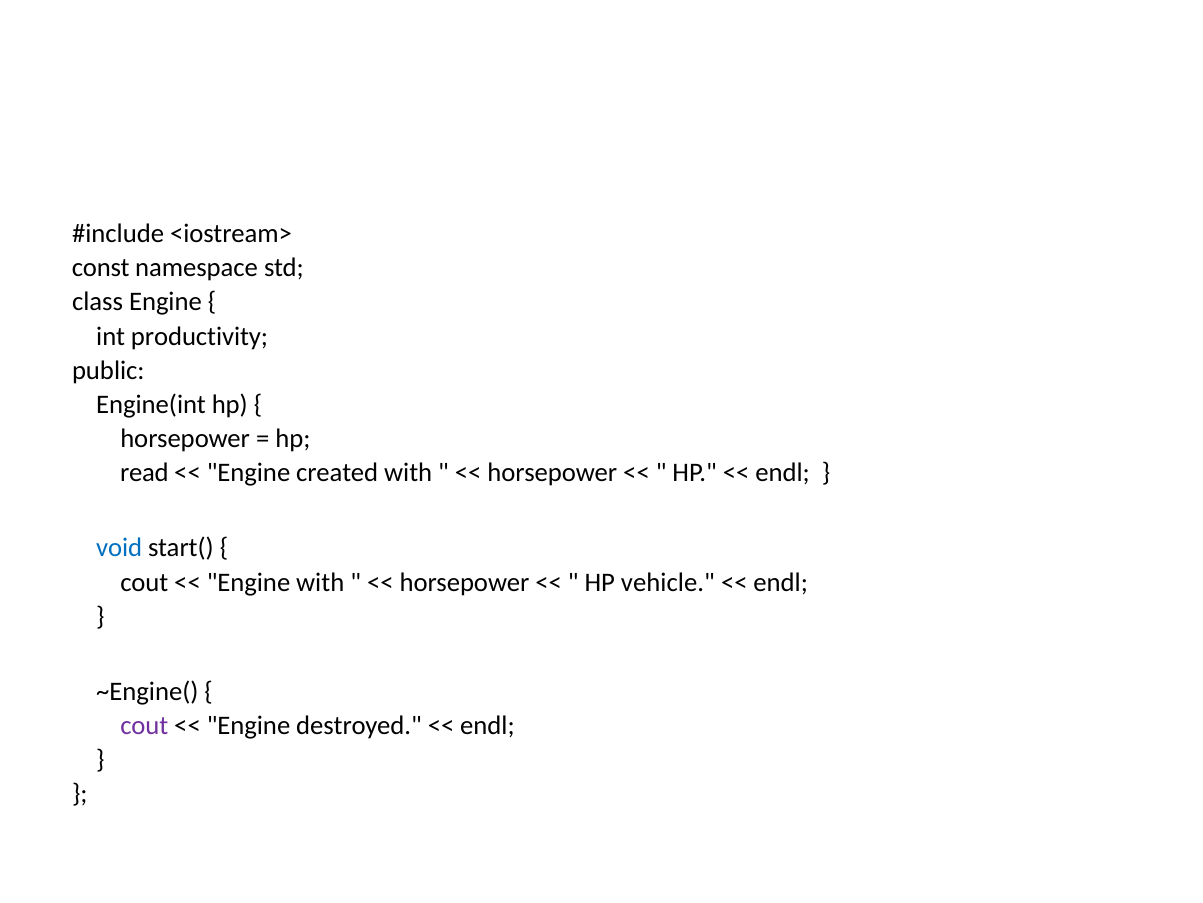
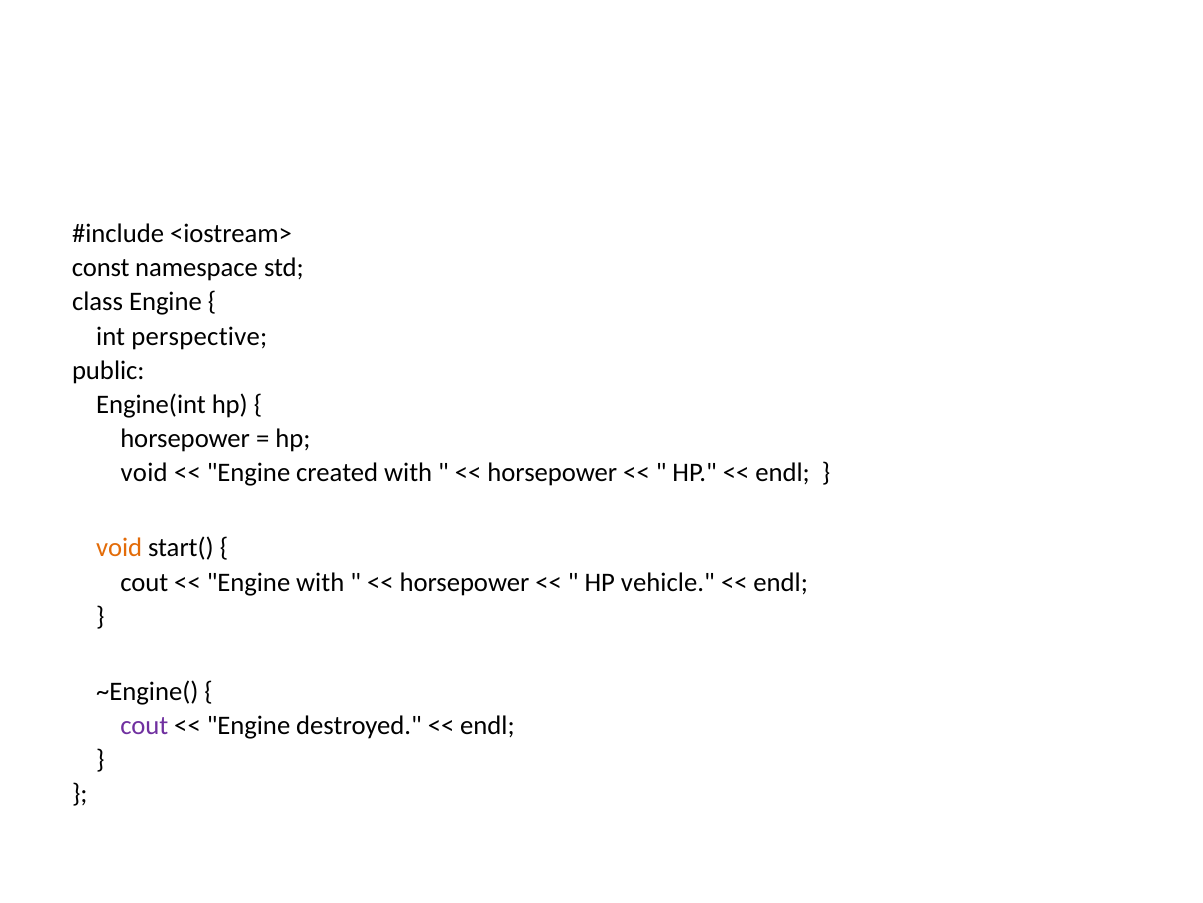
productivity: productivity -> perspective
read at (144, 473): read -> void
void at (119, 548) colour: blue -> orange
